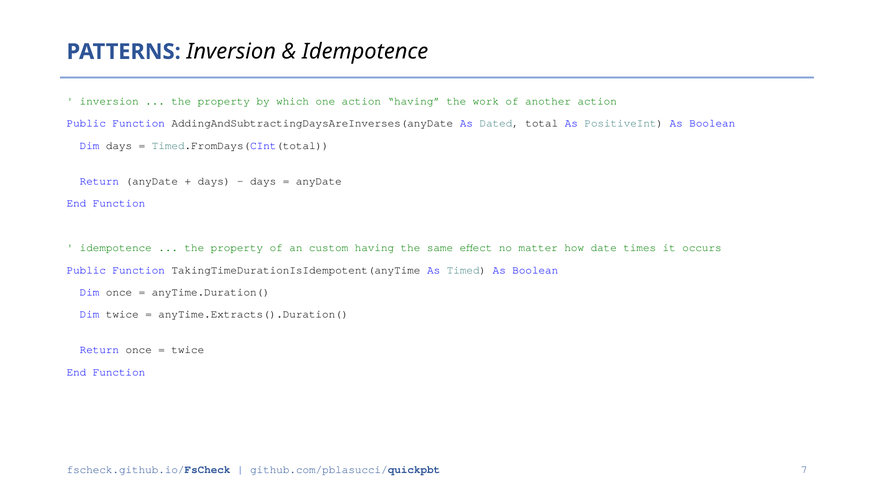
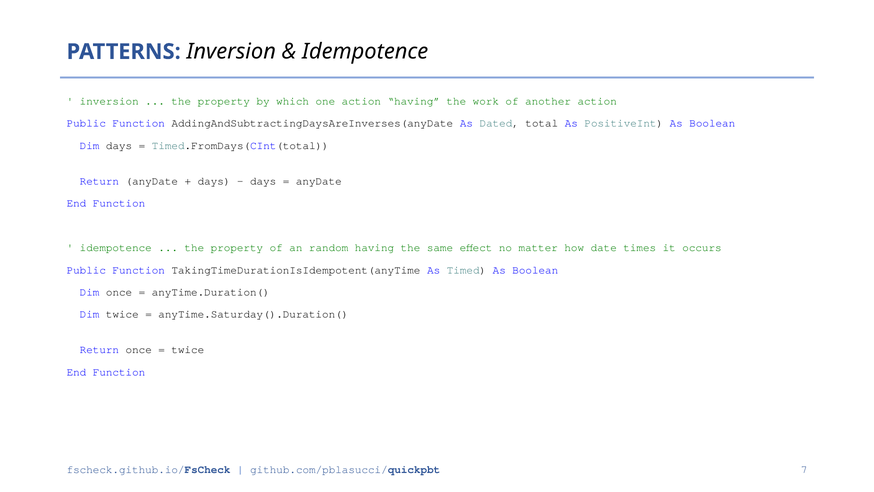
custom: custom -> random
anyTime.Extracts().Duration(: anyTime.Extracts().Duration( -> anyTime.Saturday().Duration(
